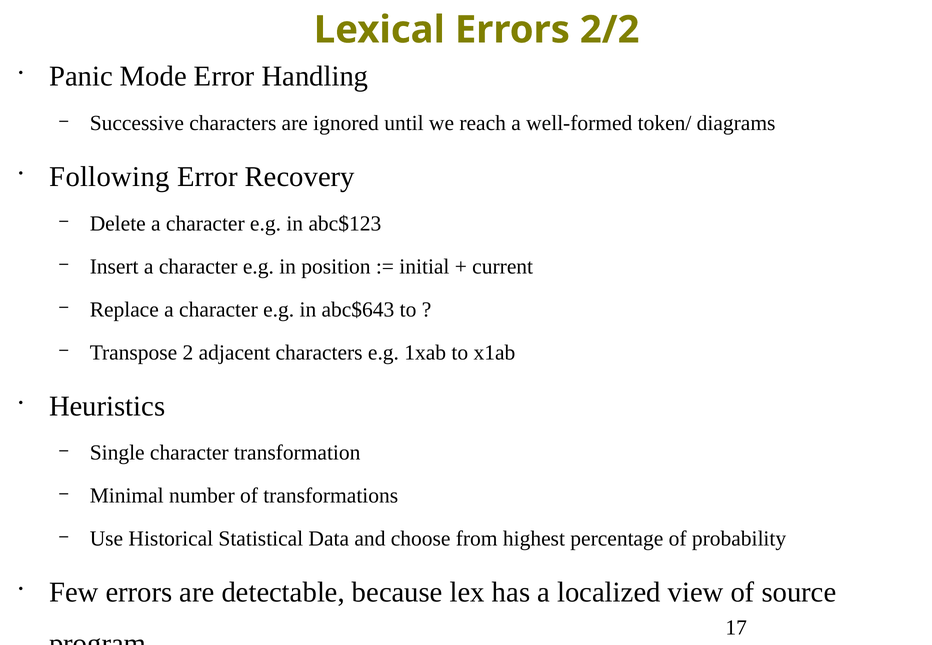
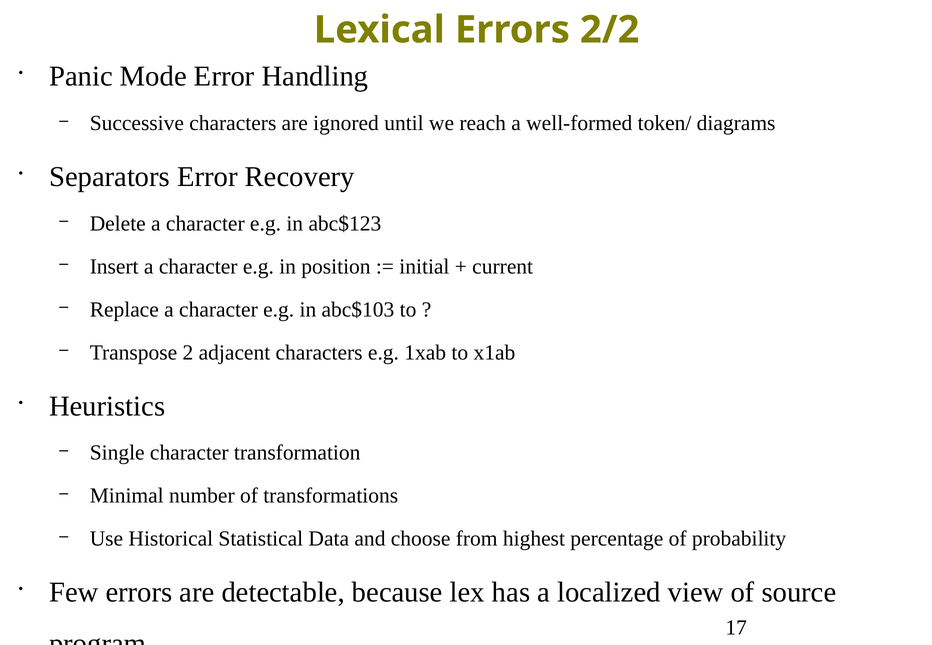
Following: Following -> Separators
abc$643: abc$643 -> abc$103
